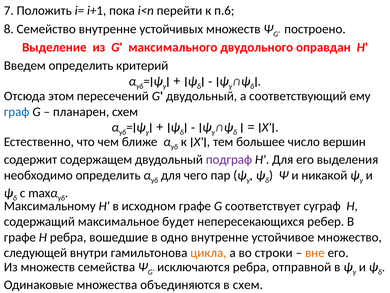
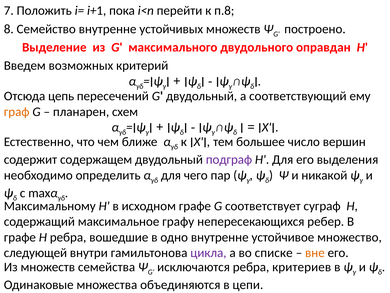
п.6: п.6 -> п.8
Введем определить: определить -> возможных
этом: этом -> цепь
граф colour: blue -> orange
будет: будет -> графу
цикла colour: orange -> purple
строки: строки -> списке
отправной: отправной -> критериев
в схем: схем -> цепи
